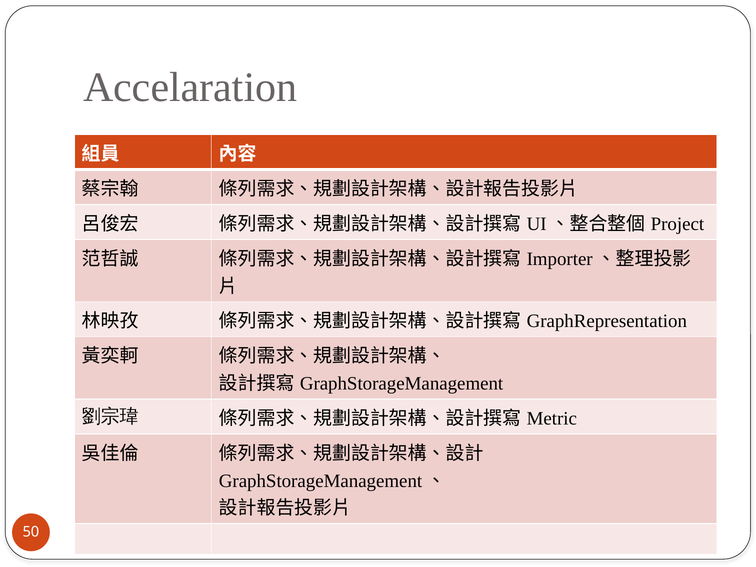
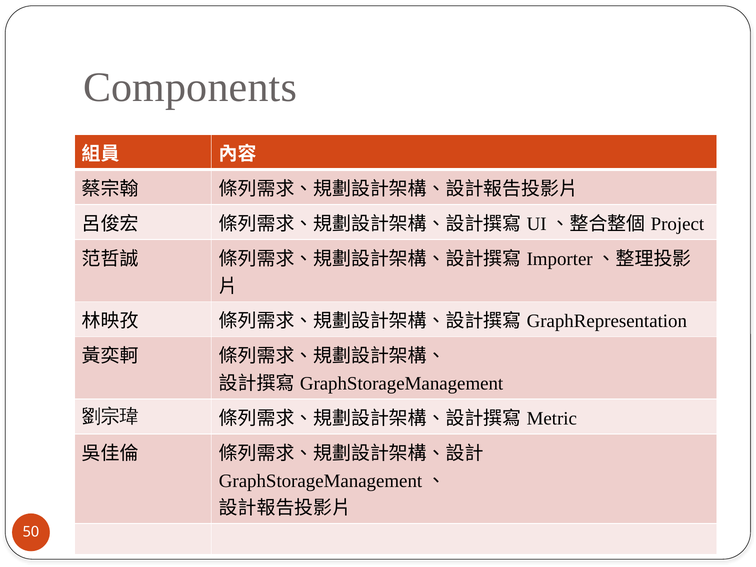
Accelaration: Accelaration -> Components
